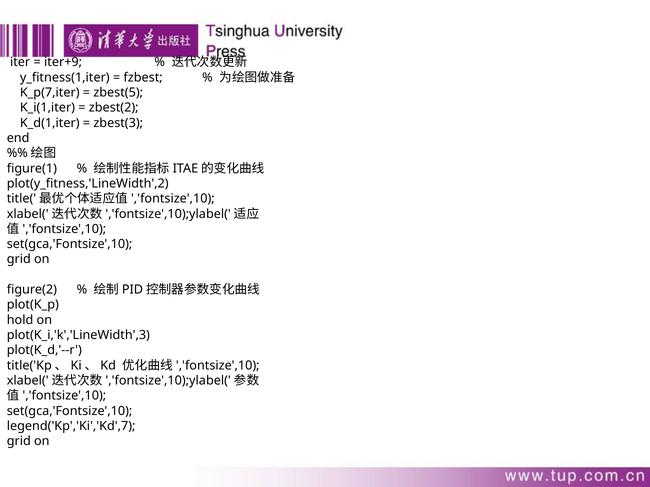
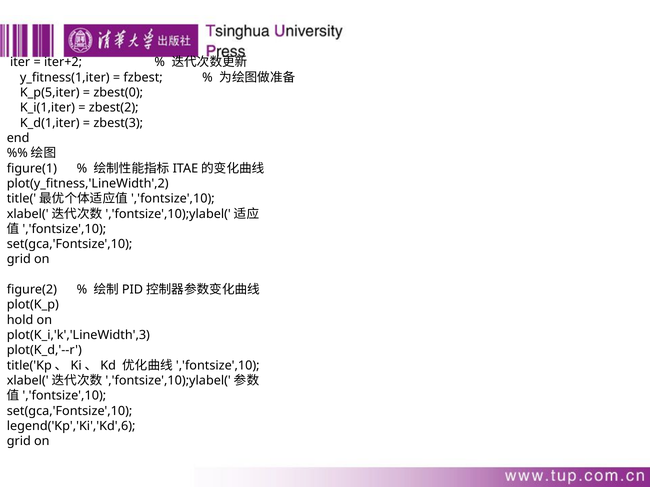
iter+9: iter+9 -> iter+2
K_p(7,iter: K_p(7,iter -> K_p(5,iter
zbest(5: zbest(5 -> zbest(0
legend('Kp','Ki','Kd',7: legend('Kp','Ki','Kd',7 -> legend('Kp','Ki','Kd',6
